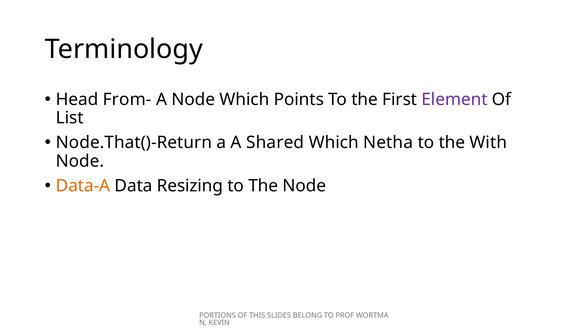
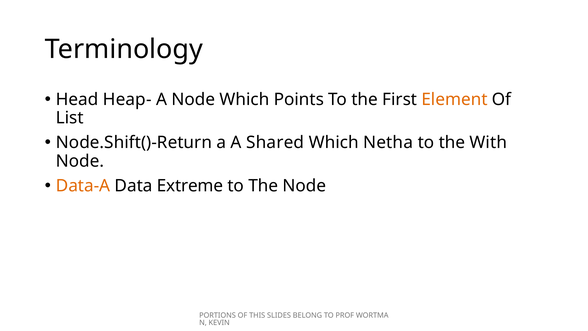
From-: From- -> Heap-
Element colour: purple -> orange
Node.That()-Return: Node.That()-Return -> Node.Shift()-Return
Resizing: Resizing -> Extreme
